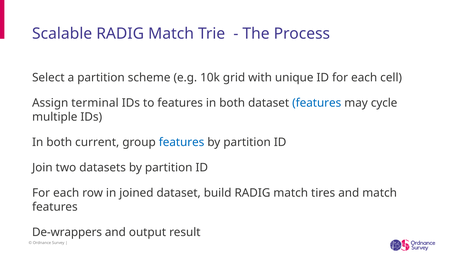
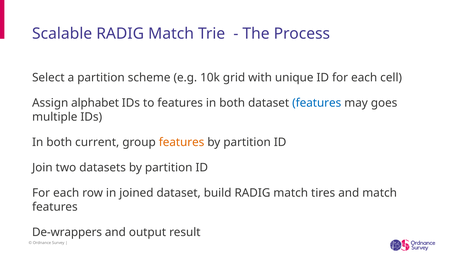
terminal: terminal -> alphabet
cycle: cycle -> goes
features at (182, 142) colour: blue -> orange
